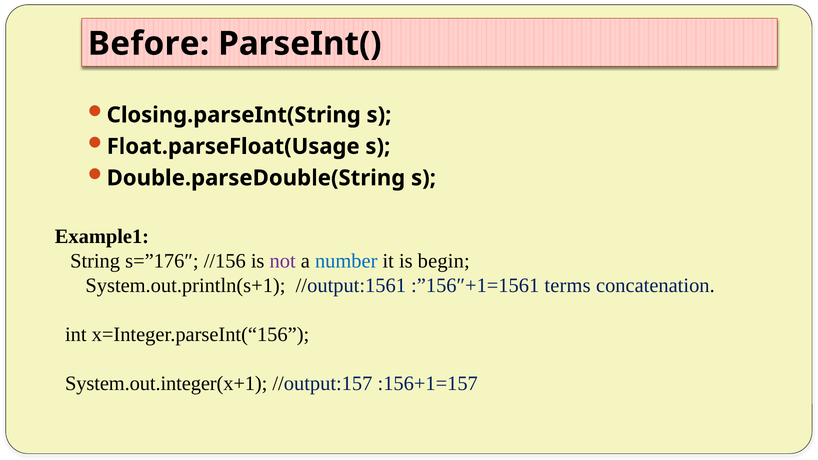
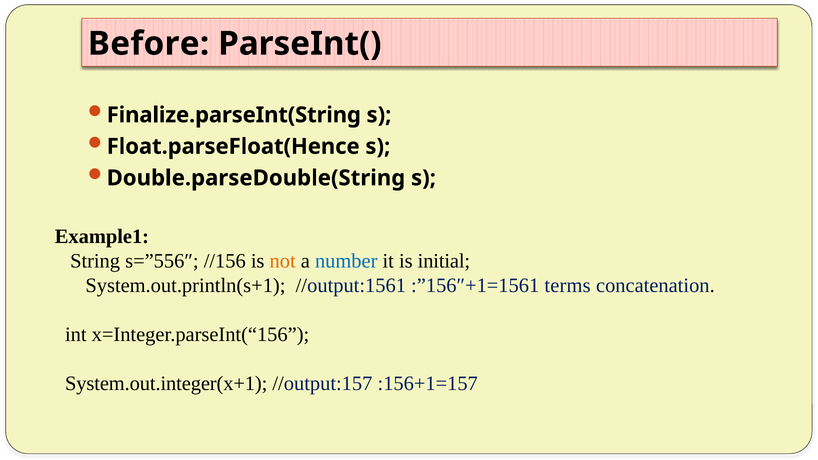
Closing.parseInt(String: Closing.parseInt(String -> Finalize.parseInt(String
Float.parseFloat(Usage: Float.parseFloat(Usage -> Float.parseFloat(Hence
s=”176″: s=”176″ -> s=”556″
not colour: purple -> orange
begin: begin -> initial
